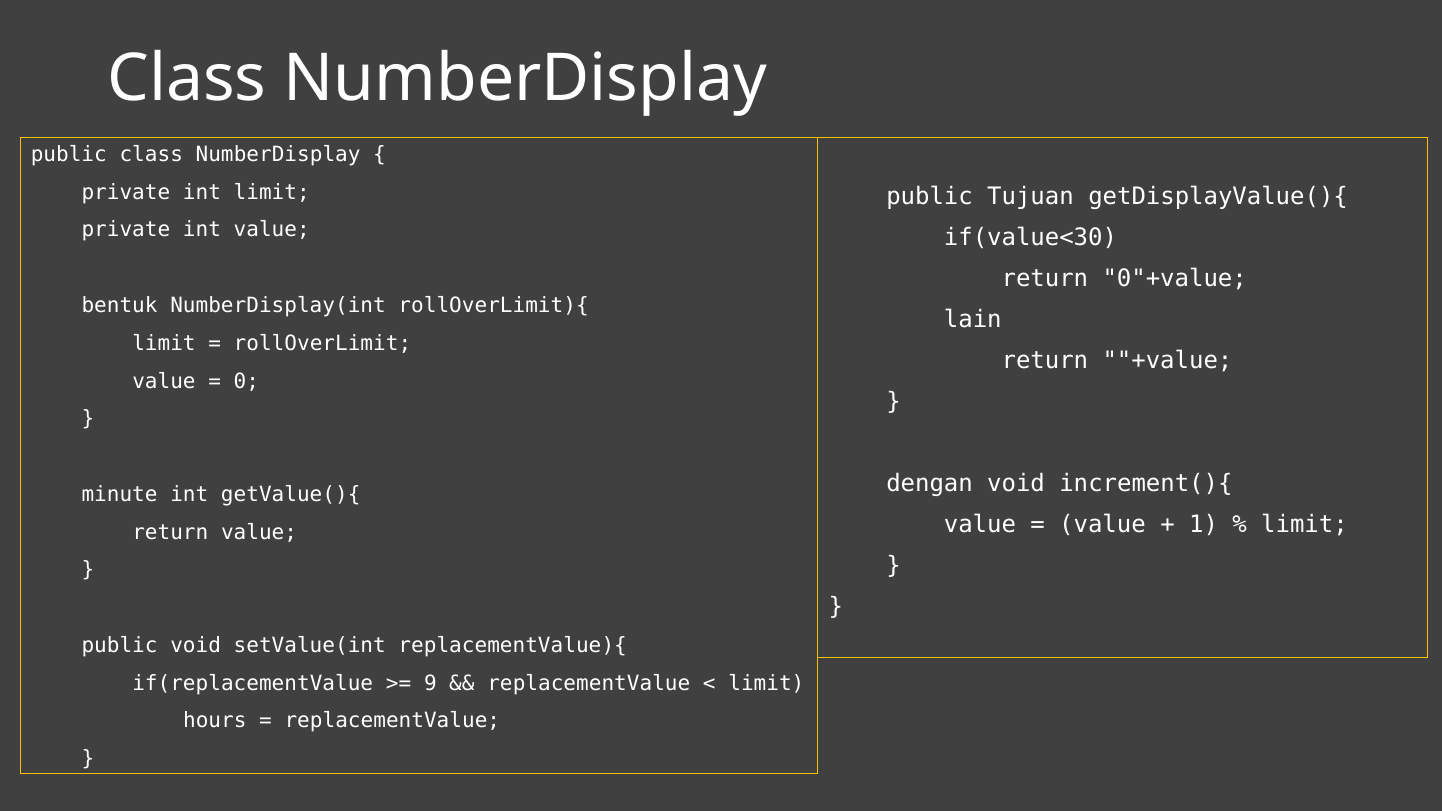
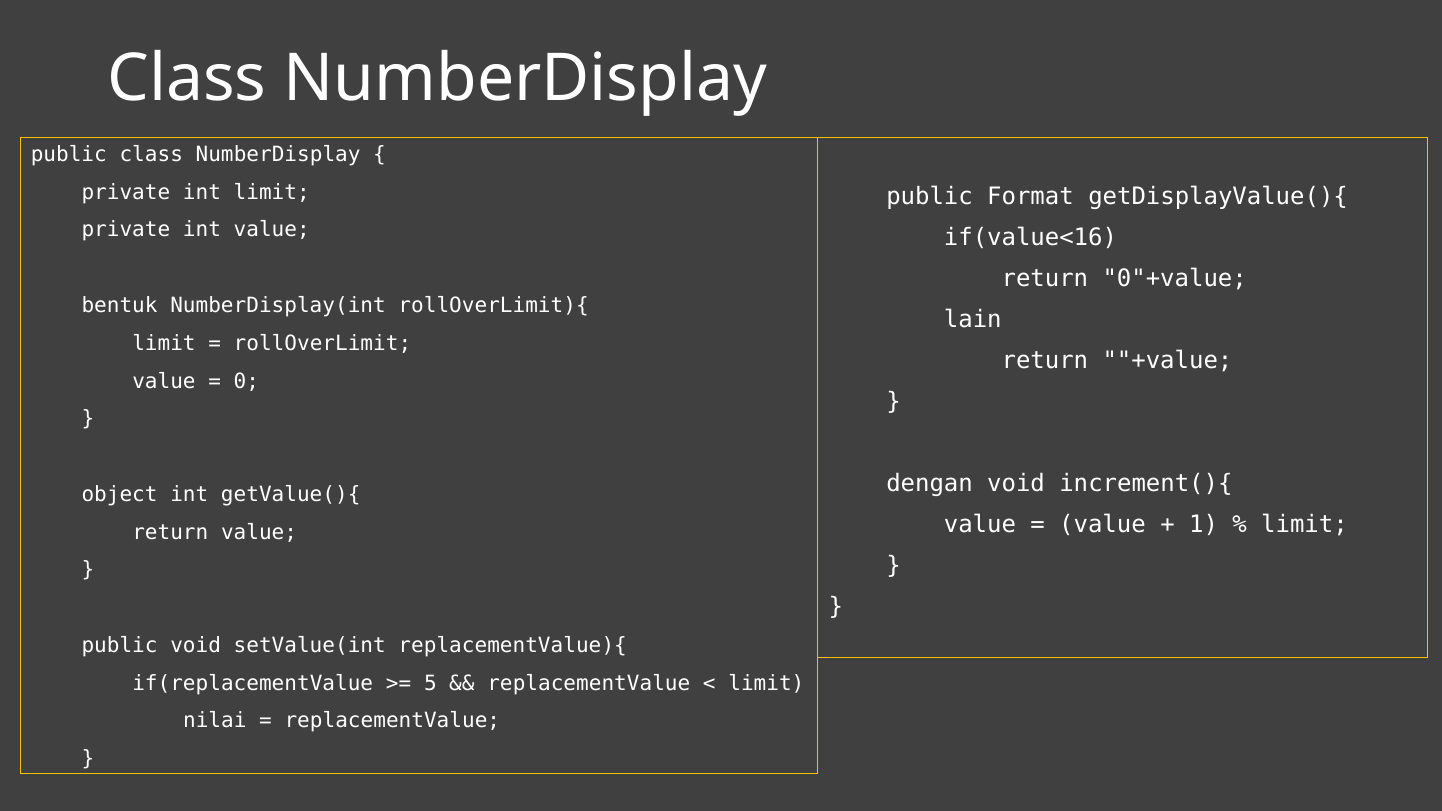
Tujuan: Tujuan -> Format
if(value<30: if(value<30 -> if(value<16
minute: minute -> object
9: 9 -> 5
hours: hours -> nilai
